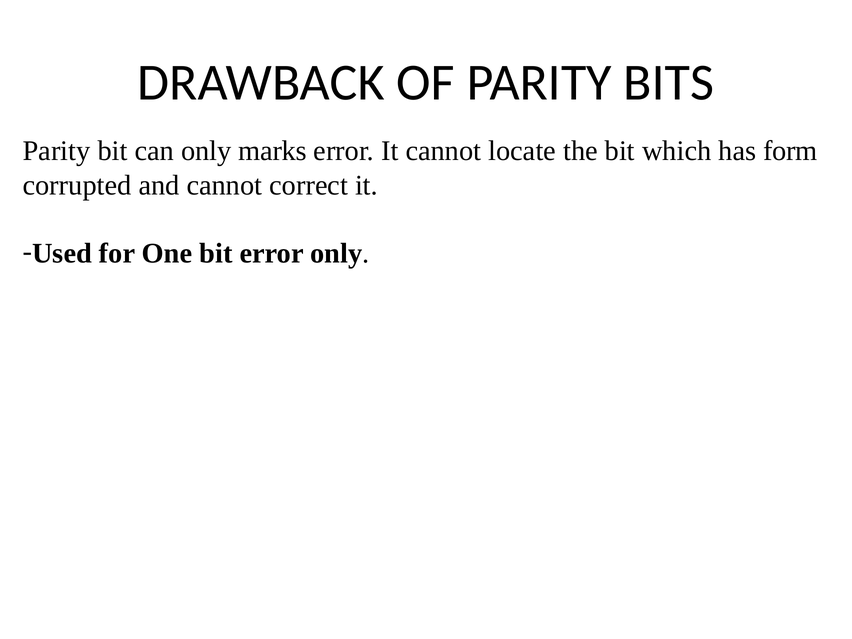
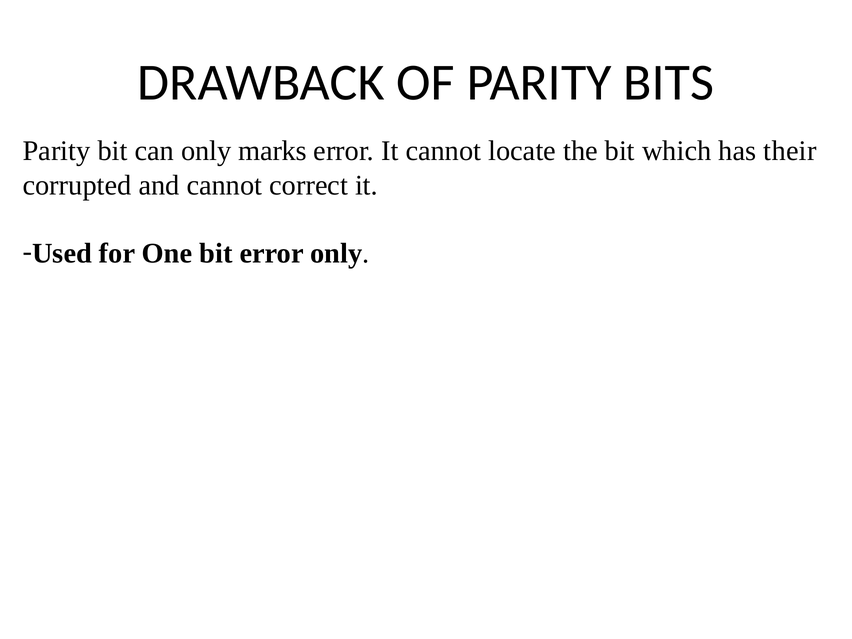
form: form -> their
